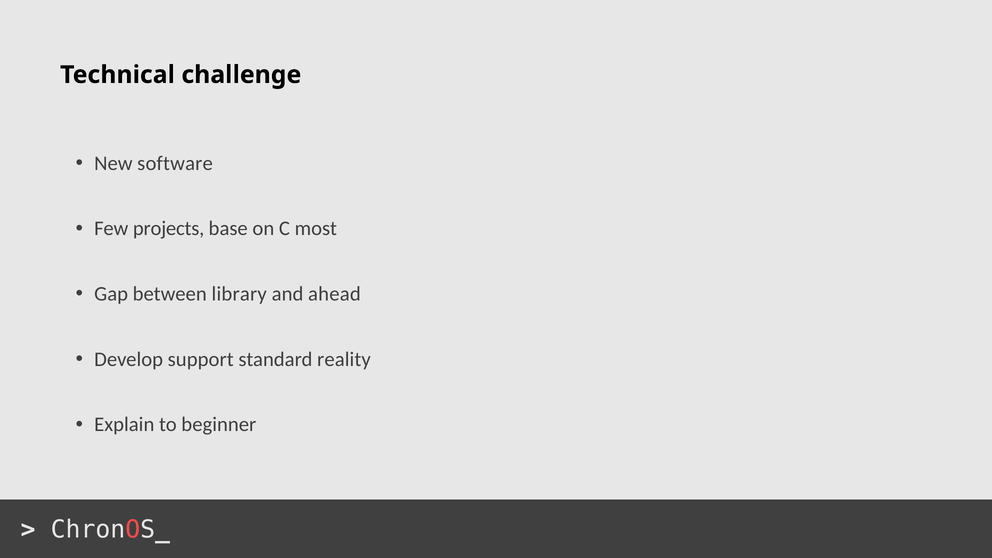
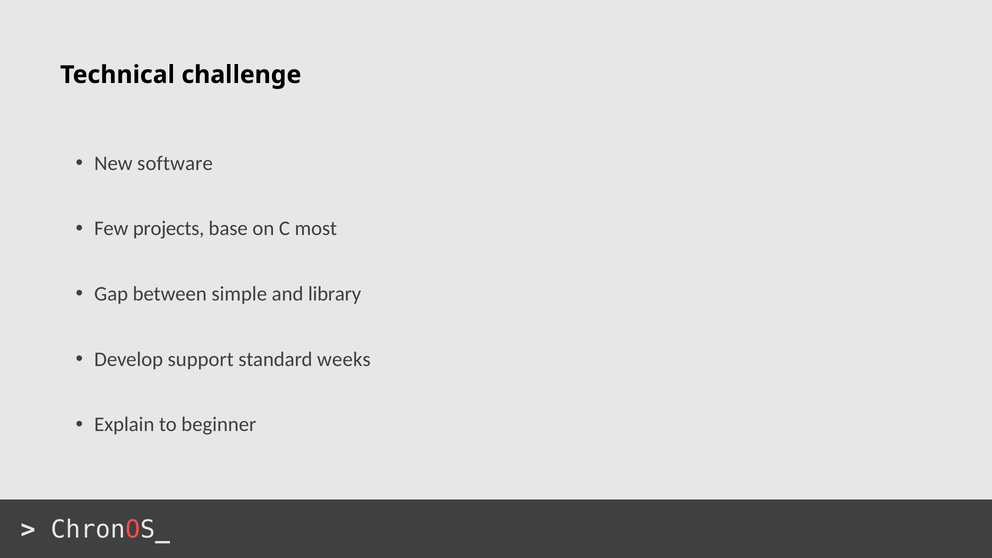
library: library -> simple
ahead: ahead -> library
reality: reality -> weeks
